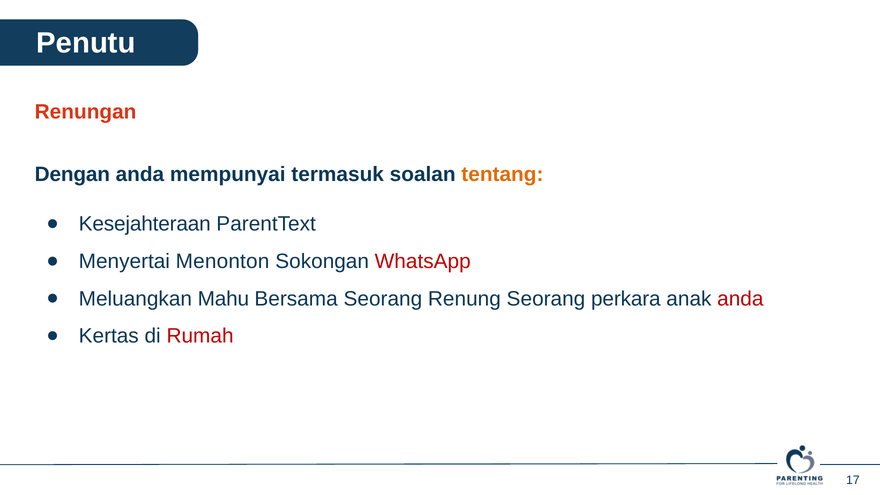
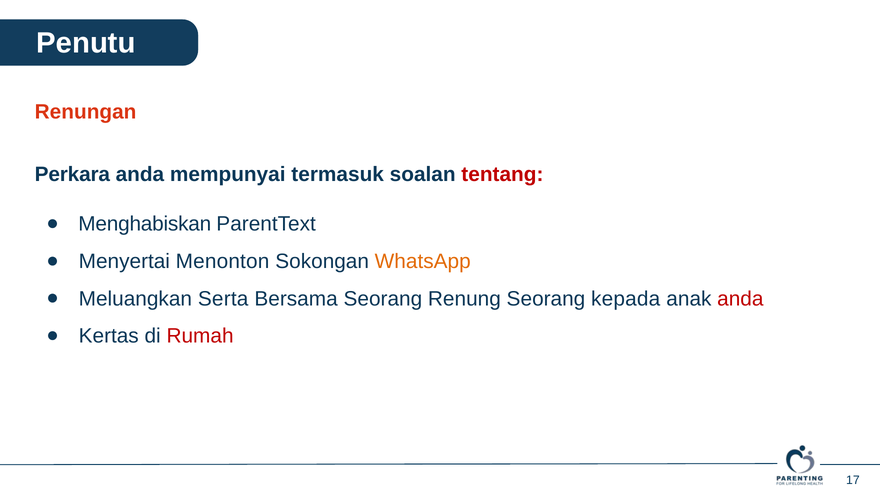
Dengan: Dengan -> Perkara
tentang colour: orange -> red
Kesejahteraan: Kesejahteraan -> Menghabiskan
WhatsApp colour: red -> orange
Mahu: Mahu -> Serta
perkara: perkara -> kepada
